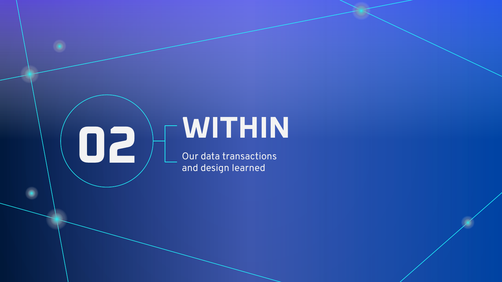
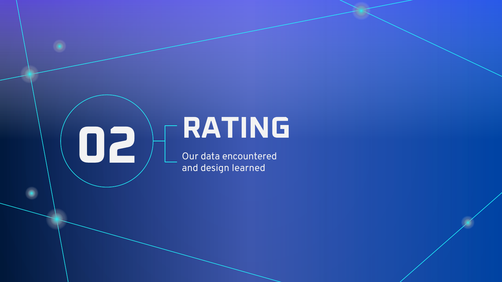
WITHIN: WITHIN -> RATING
transactions: transactions -> encountered
